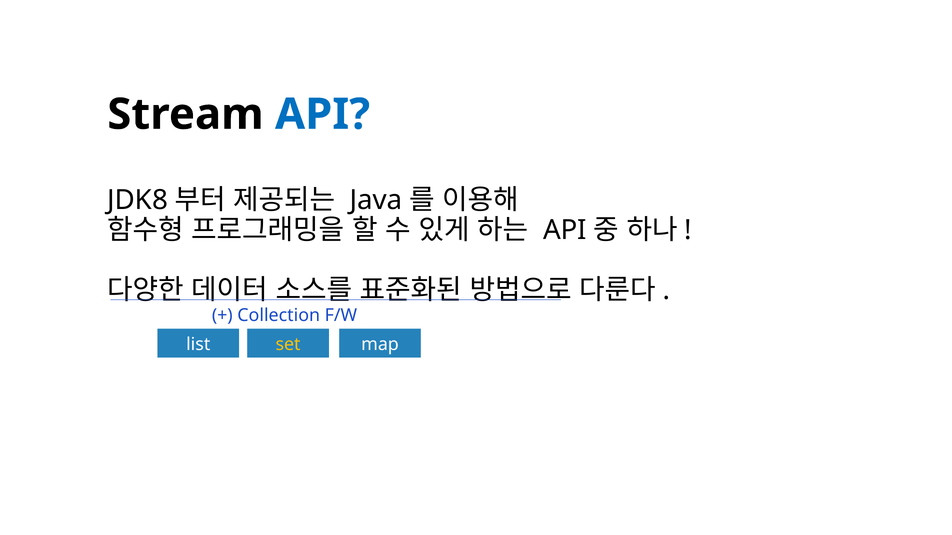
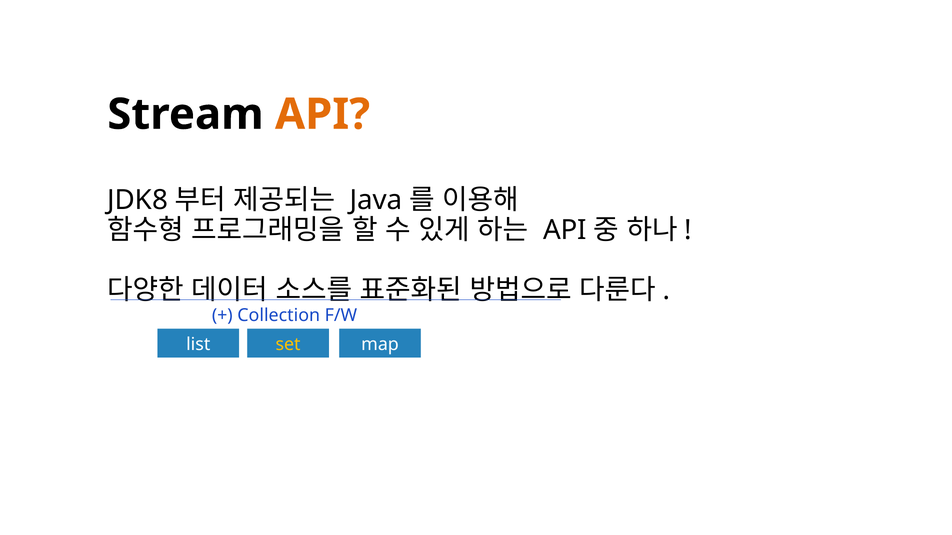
API at (323, 115) colour: blue -> orange
